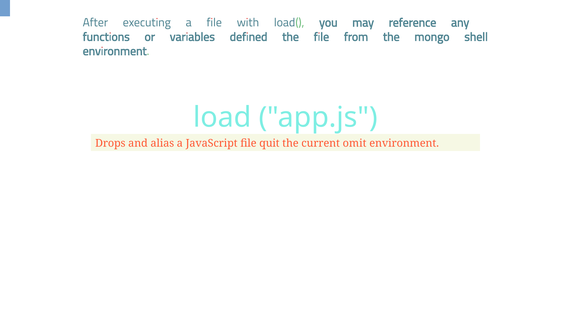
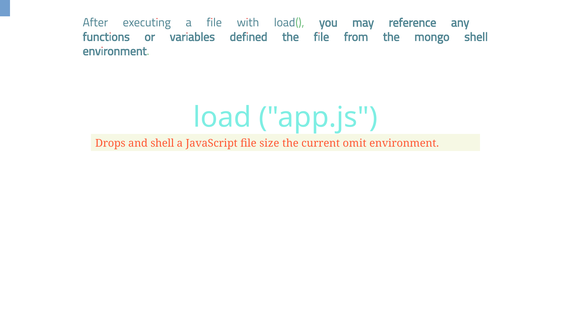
and alias: alias -> shell
quit: quit -> size
